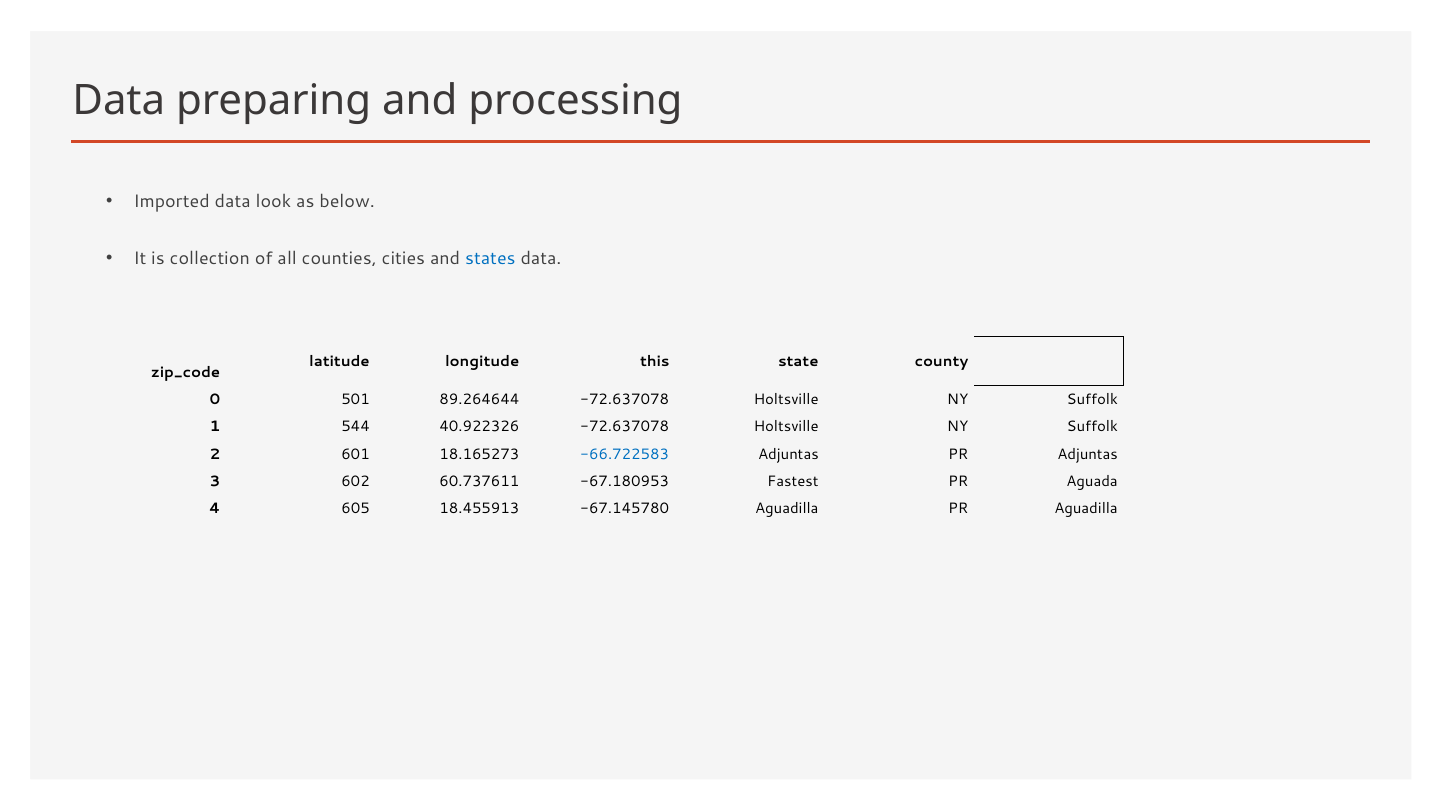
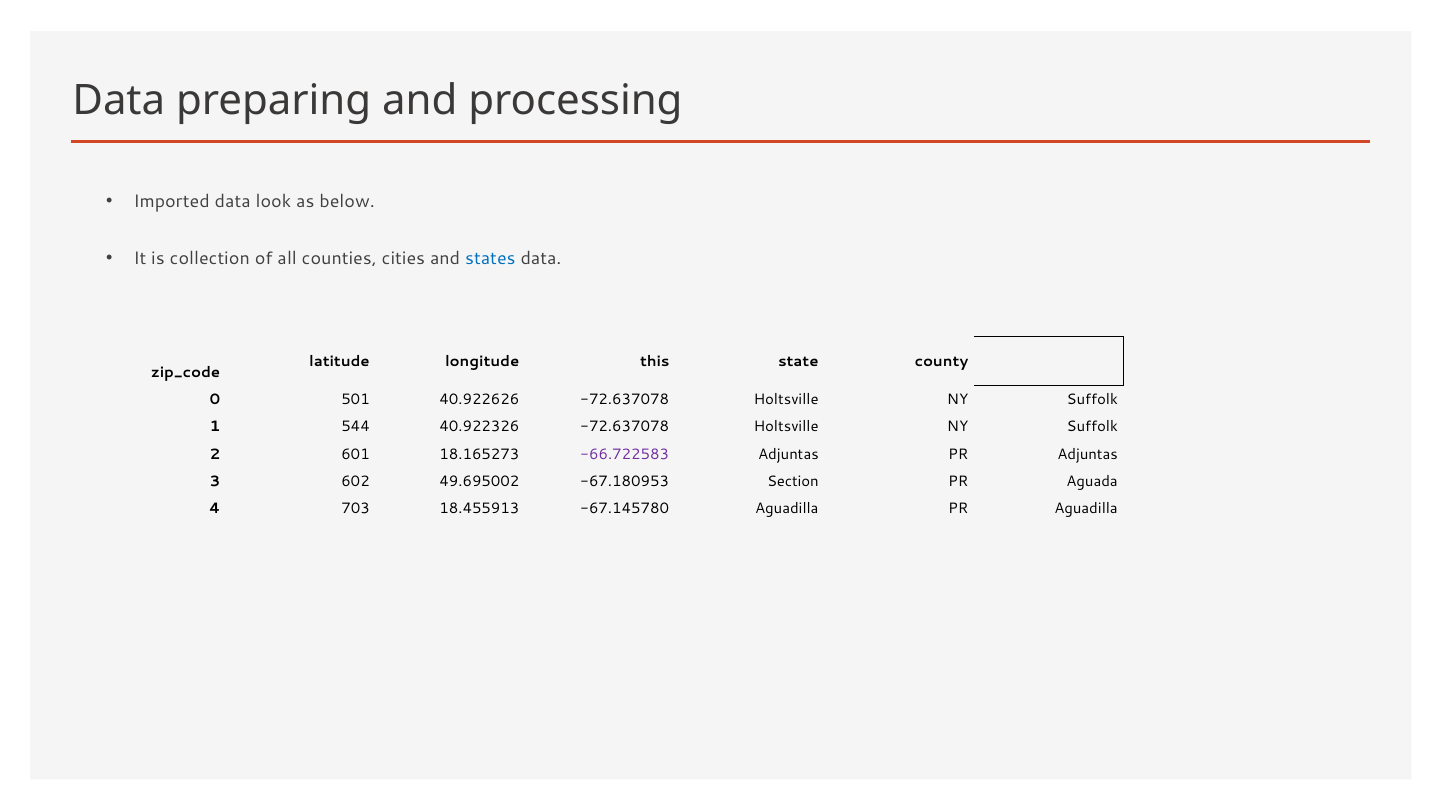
89.264644: 89.264644 -> 40.922626
-66.722583 colour: blue -> purple
60.737611: 60.737611 -> 49.695002
Fastest: Fastest -> Section
605: 605 -> 703
